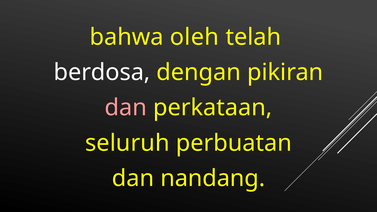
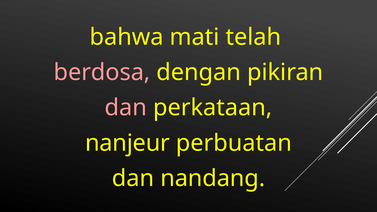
oleh: oleh -> mati
berdosa colour: white -> pink
seluruh: seluruh -> nanjeur
